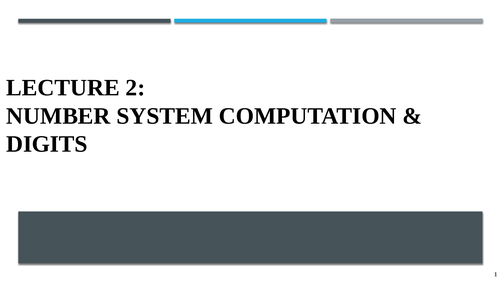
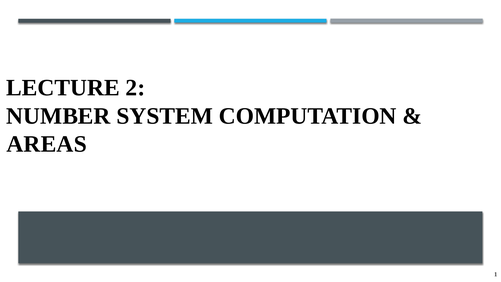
DIGITS: DIGITS -> AREAS
